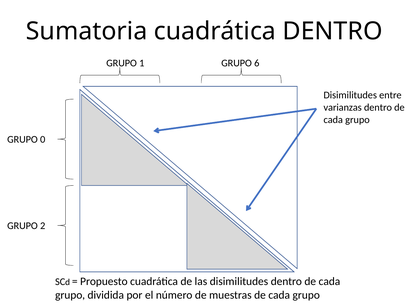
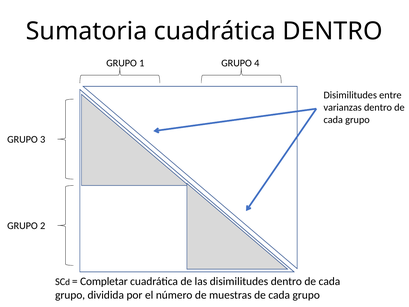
6: 6 -> 4
0: 0 -> 3
Propuesto: Propuesto -> Completar
